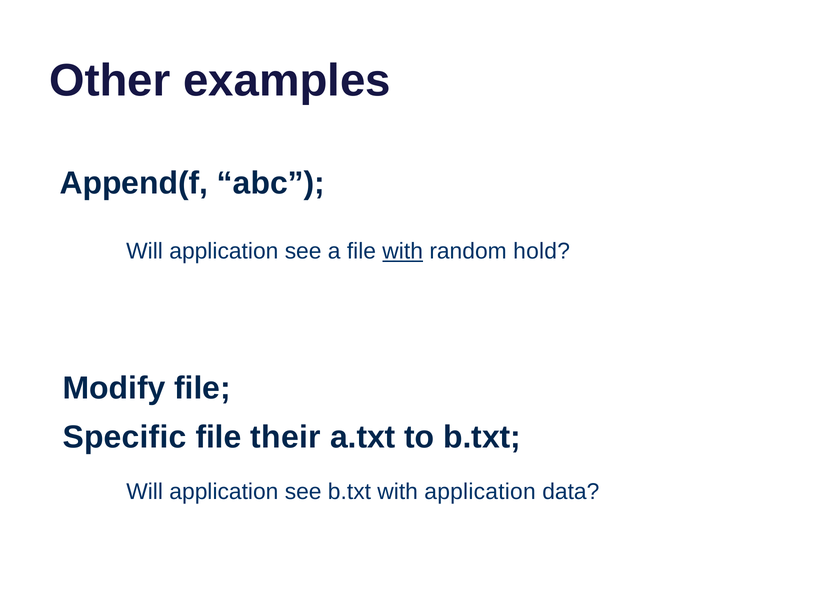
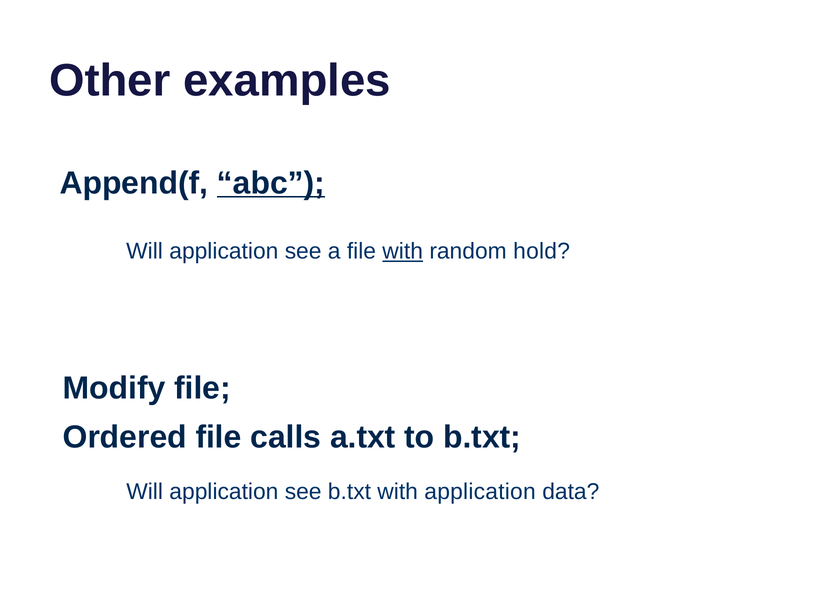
abc underline: none -> present
Specific: Specific -> Ordered
their: their -> calls
